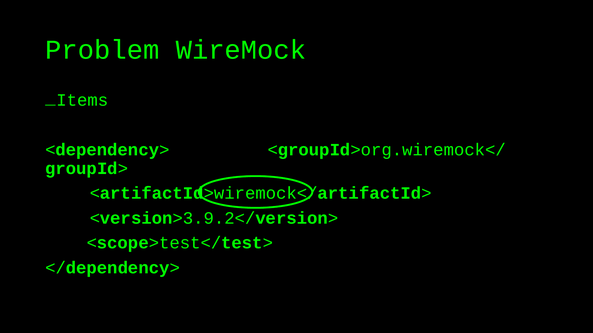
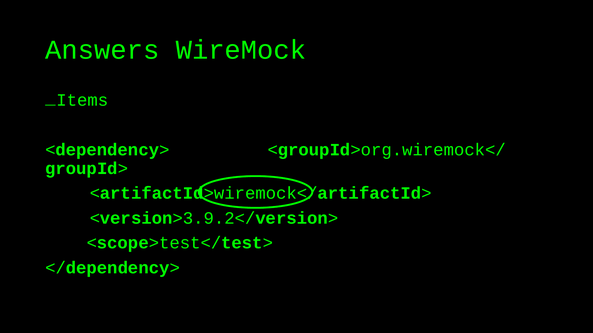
Problem: Problem -> Answers
